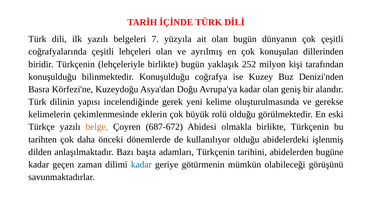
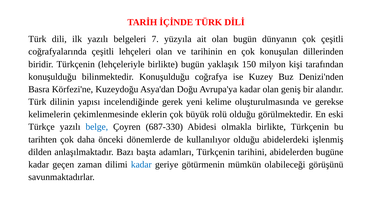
ayrılmış: ayrılmış -> tarihinin
252: 252 -> 150
belge colour: orange -> blue
687-672: 687-672 -> 687-330
